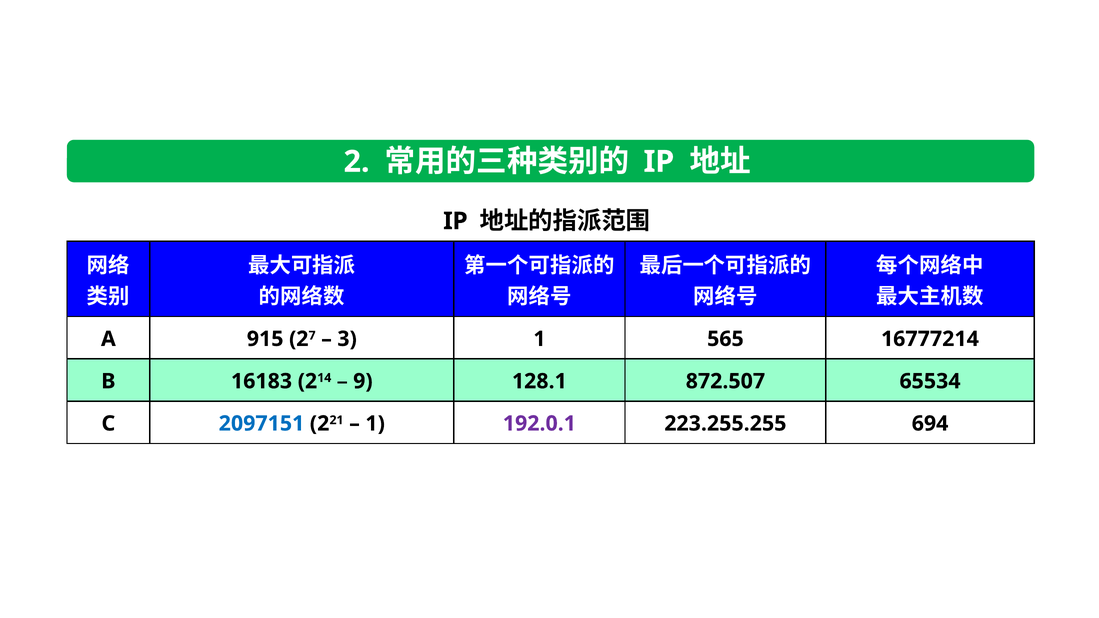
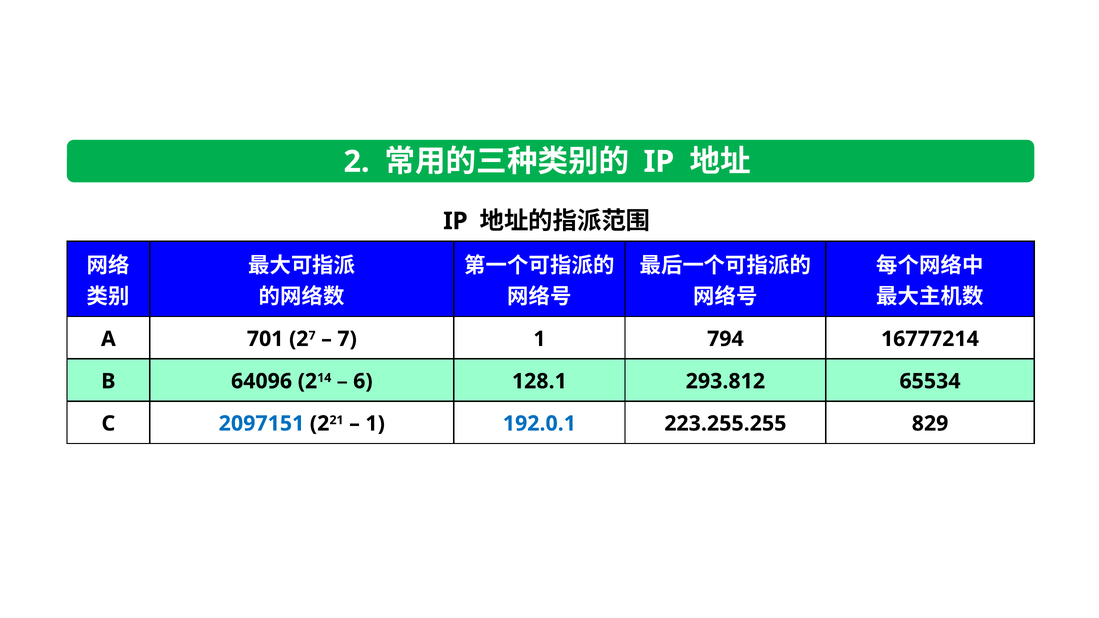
915: 915 -> 701
3: 3 -> 7
565: 565 -> 794
16183: 16183 -> 64096
9: 9 -> 6
872.507: 872.507 -> 293.812
192.0.1 colour: purple -> blue
694: 694 -> 829
